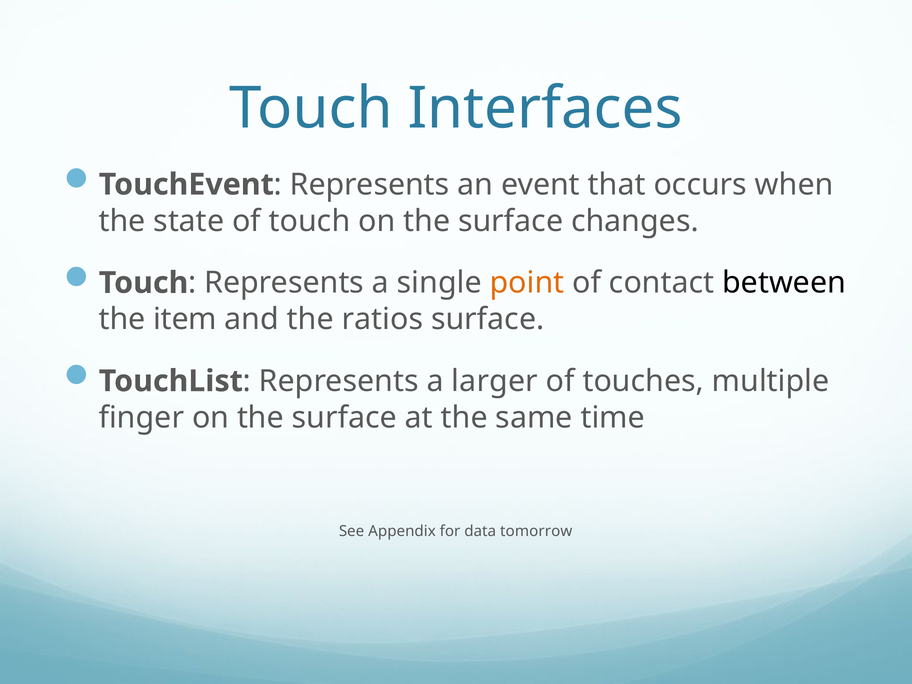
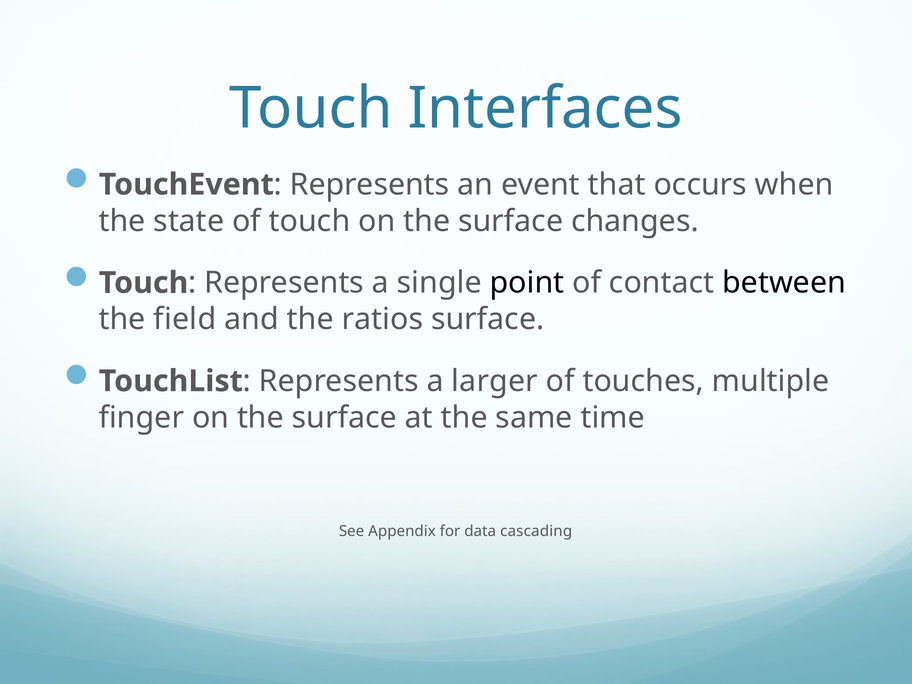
point colour: orange -> black
item: item -> field
tomorrow: tomorrow -> cascading
